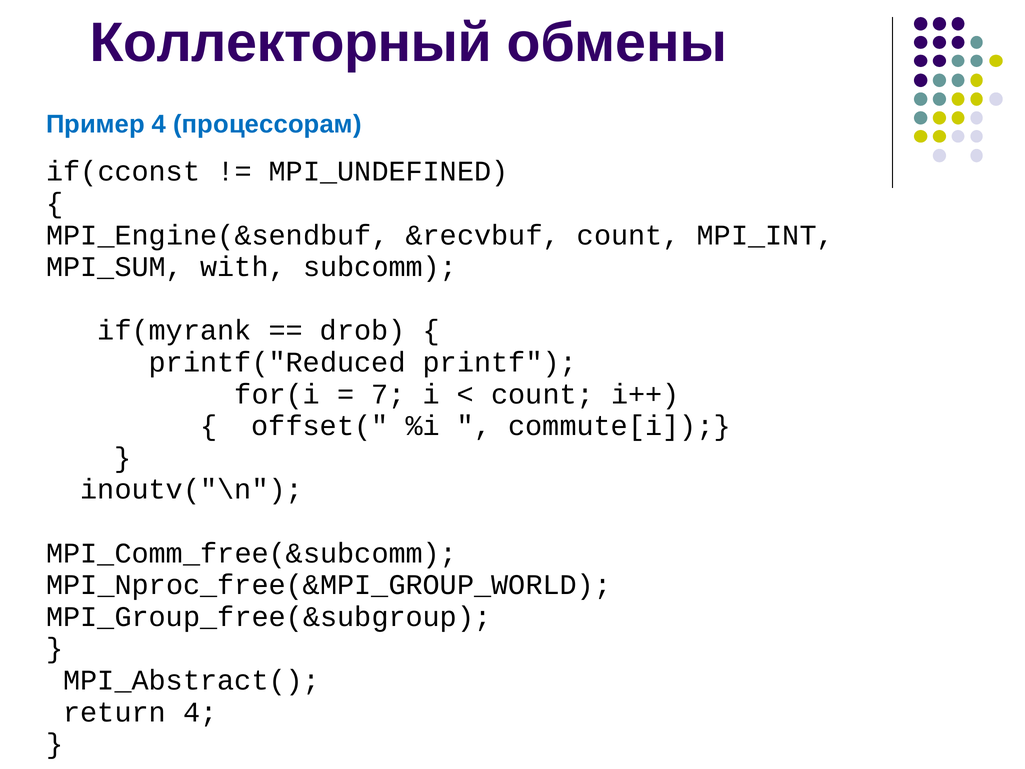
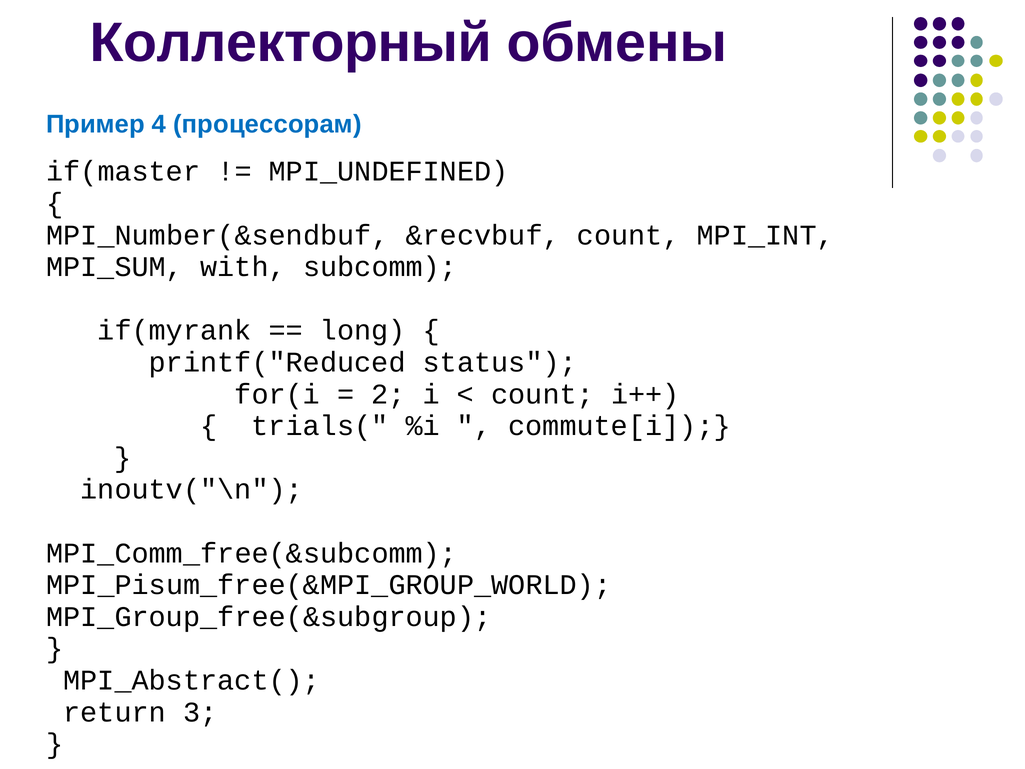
if(cconst: if(cconst -> if(master
MPI_Engine(&sendbuf: MPI_Engine(&sendbuf -> MPI_Number(&sendbuf
drob: drob -> long
printf: printf -> status
7: 7 -> 2
offset(: offset( -> trials(
MPI_Nproc_free(&MPI_GROUP_WORLD: MPI_Nproc_free(&MPI_GROUP_WORLD -> MPI_Pisum_free(&MPI_GROUP_WORLD
return 4: 4 -> 3
